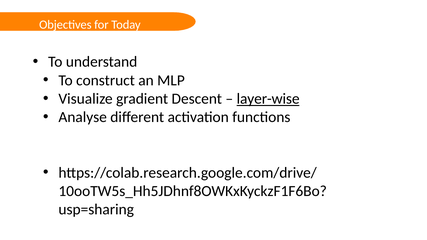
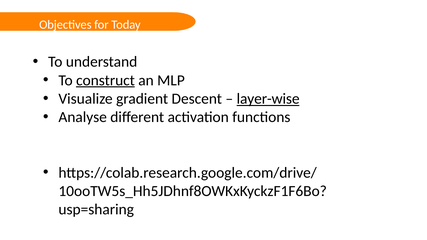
construct underline: none -> present
